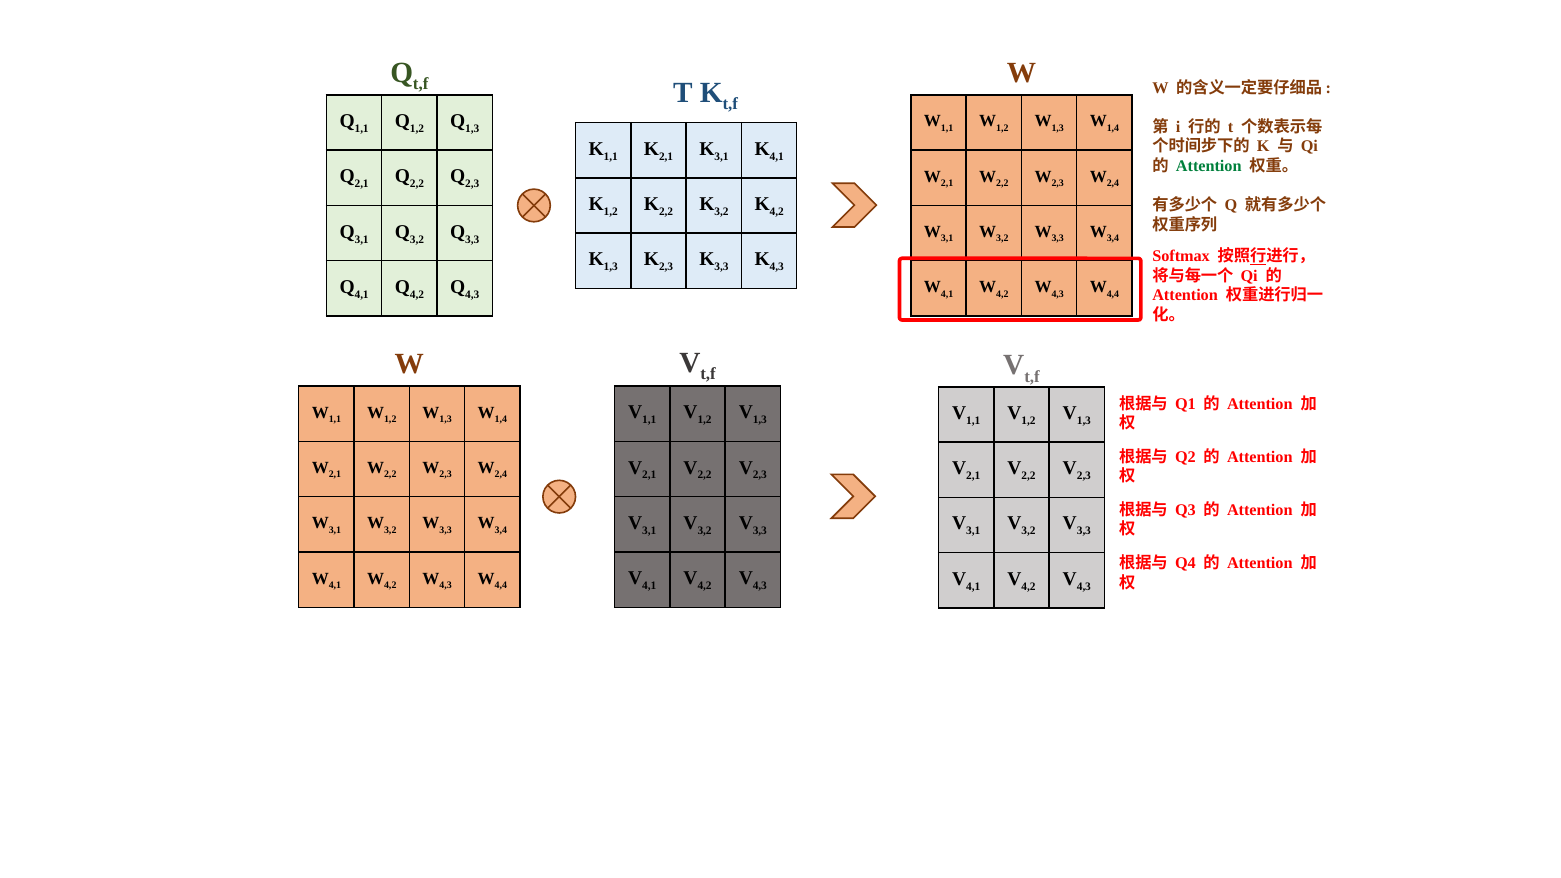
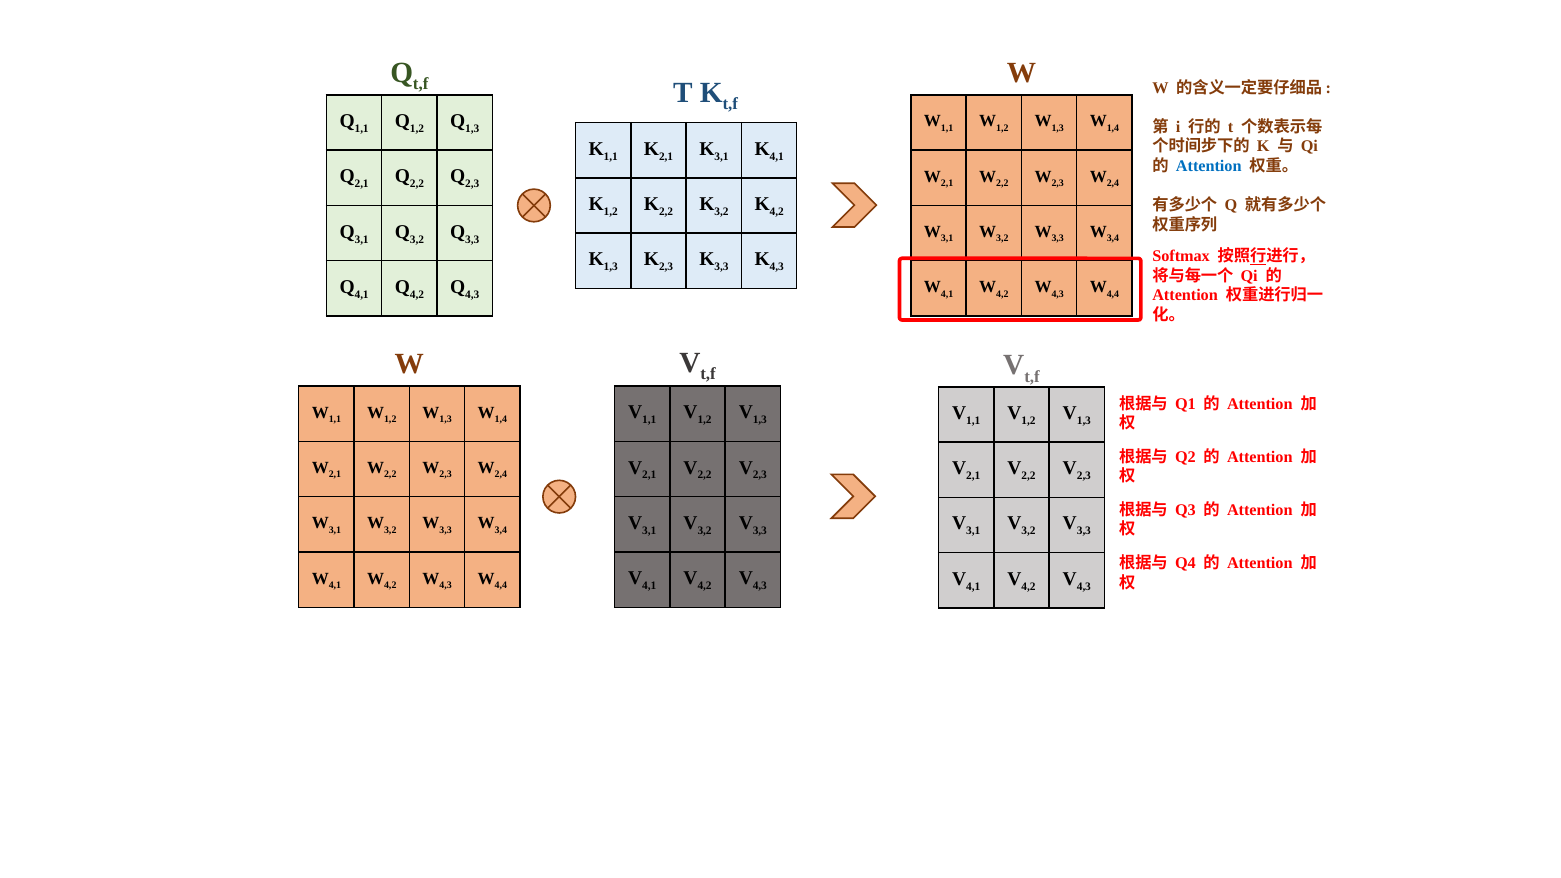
Attention at (1209, 166) colour: green -> blue
